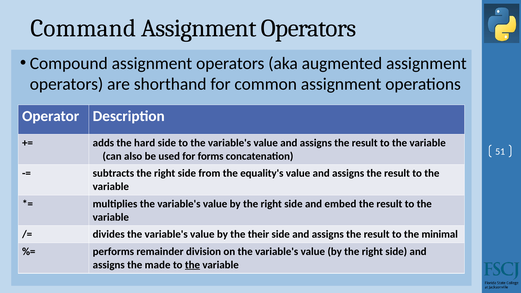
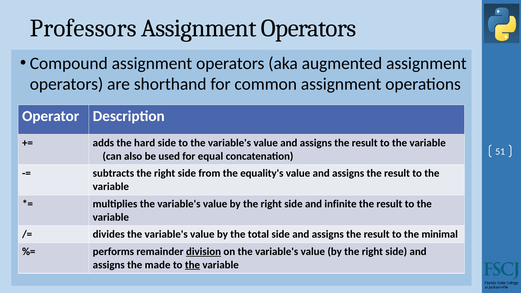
Command: Command -> Professors
forms: forms -> equal
embed: embed -> infinite
their: their -> total
division underline: none -> present
